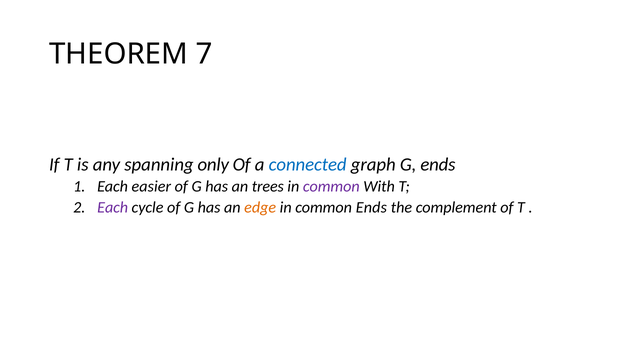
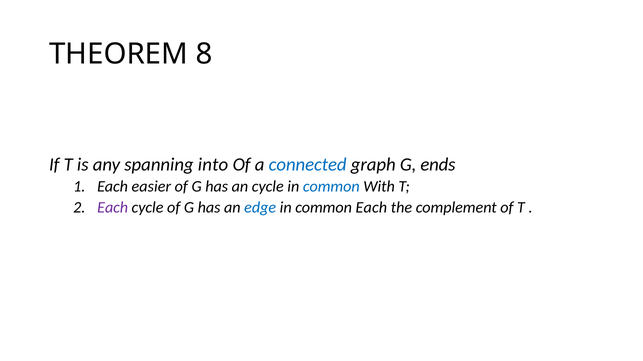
7: 7 -> 8
only: only -> into
an trees: trees -> cycle
common at (331, 187) colour: purple -> blue
edge colour: orange -> blue
common Ends: Ends -> Each
